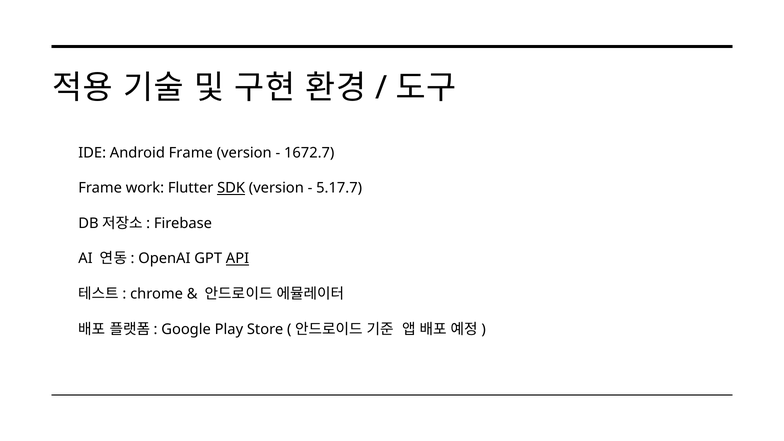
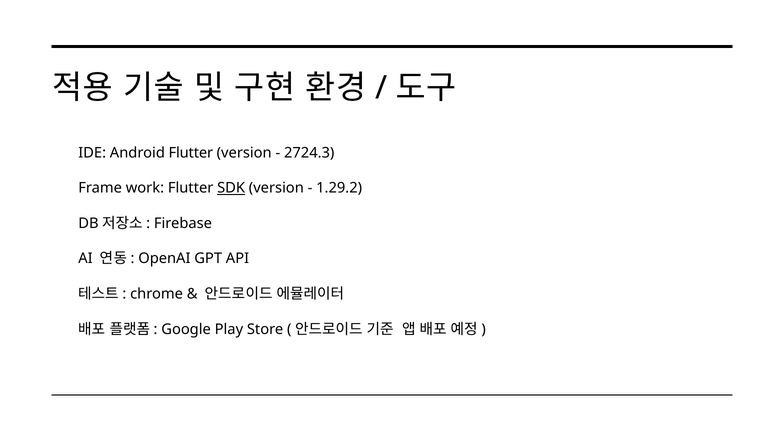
Android Frame: Frame -> Flutter
1672.7: 1672.7 -> 2724.3
5.17.7: 5.17.7 -> 1.29.2
API underline: present -> none
